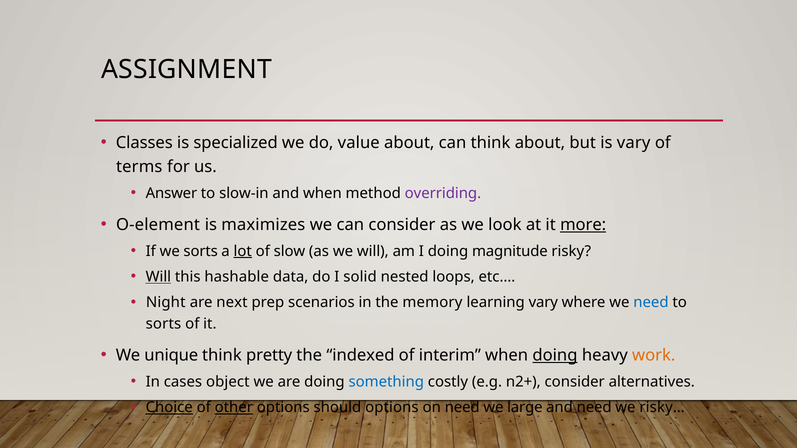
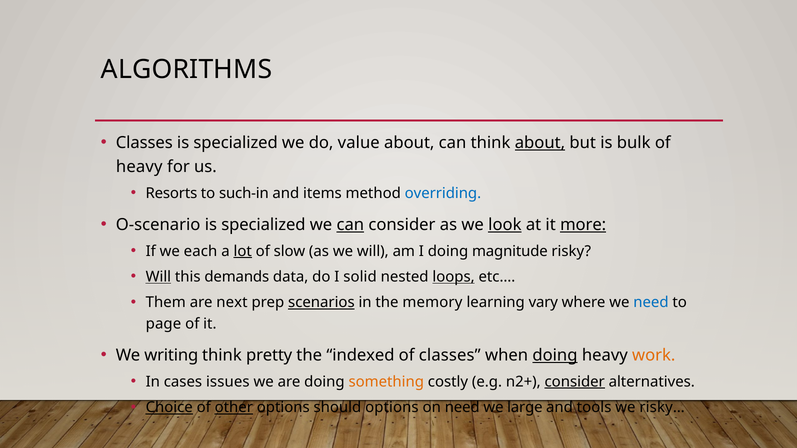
ASSIGNMENT: ASSIGNMENT -> ALGORITHMS
about at (540, 143) underline: none -> present
is vary: vary -> bulk
terms at (139, 167): terms -> heavy
Answer: Answer -> Resorts
slow-in: slow-in -> such-in
and when: when -> items
overriding colour: purple -> blue
O-element: O-element -> O-scenario
maximizes at (263, 225): maximizes -> specialized
can at (350, 225) underline: none -> present
look underline: none -> present
we sorts: sorts -> each
hashable: hashable -> demands
loops underline: none -> present
Night: Night -> Them
scenarios underline: none -> present
sorts at (163, 324): sorts -> page
unique: unique -> writing
of interim: interim -> classes
object: object -> issues
something colour: blue -> orange
consider at (575, 382) underline: none -> present
and need: need -> tools
